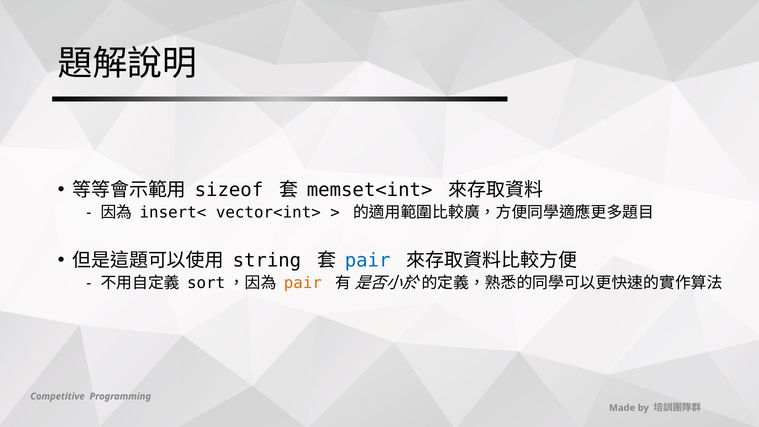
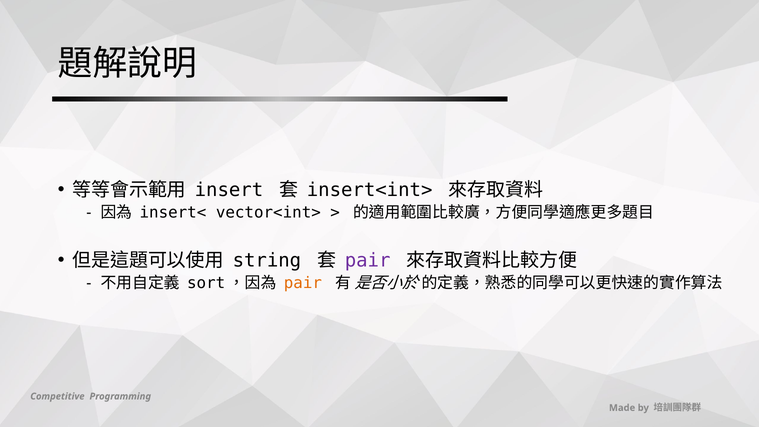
sizeof: sizeof -> insert
memset<int>: memset<int> -> insert<int>
pair at (368, 260) colour: blue -> purple
